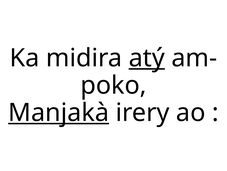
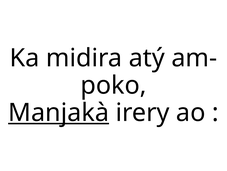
atý underline: present -> none
